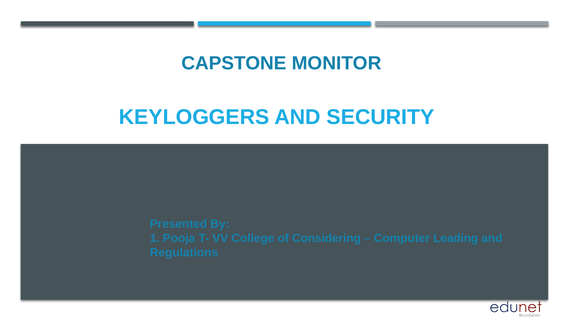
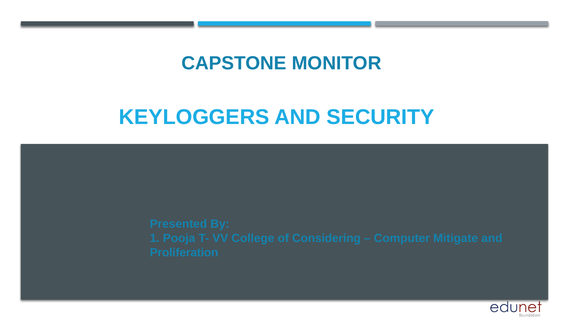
Leading: Leading -> Mitigate
Regulations: Regulations -> Proliferation
